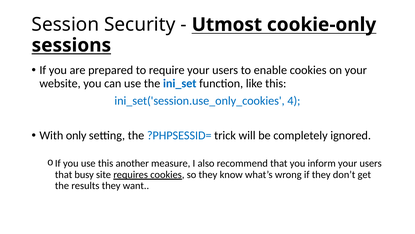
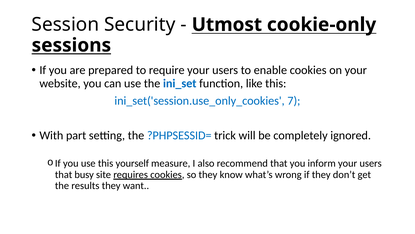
4: 4 -> 7
only: only -> part
another: another -> yourself
